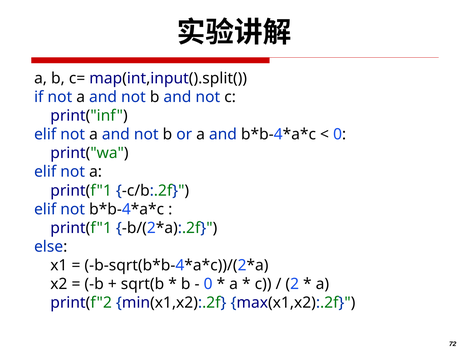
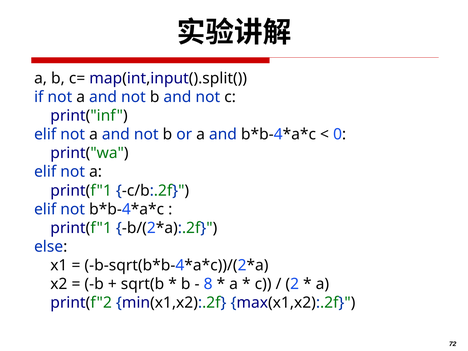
0 at (208, 284): 0 -> 8
